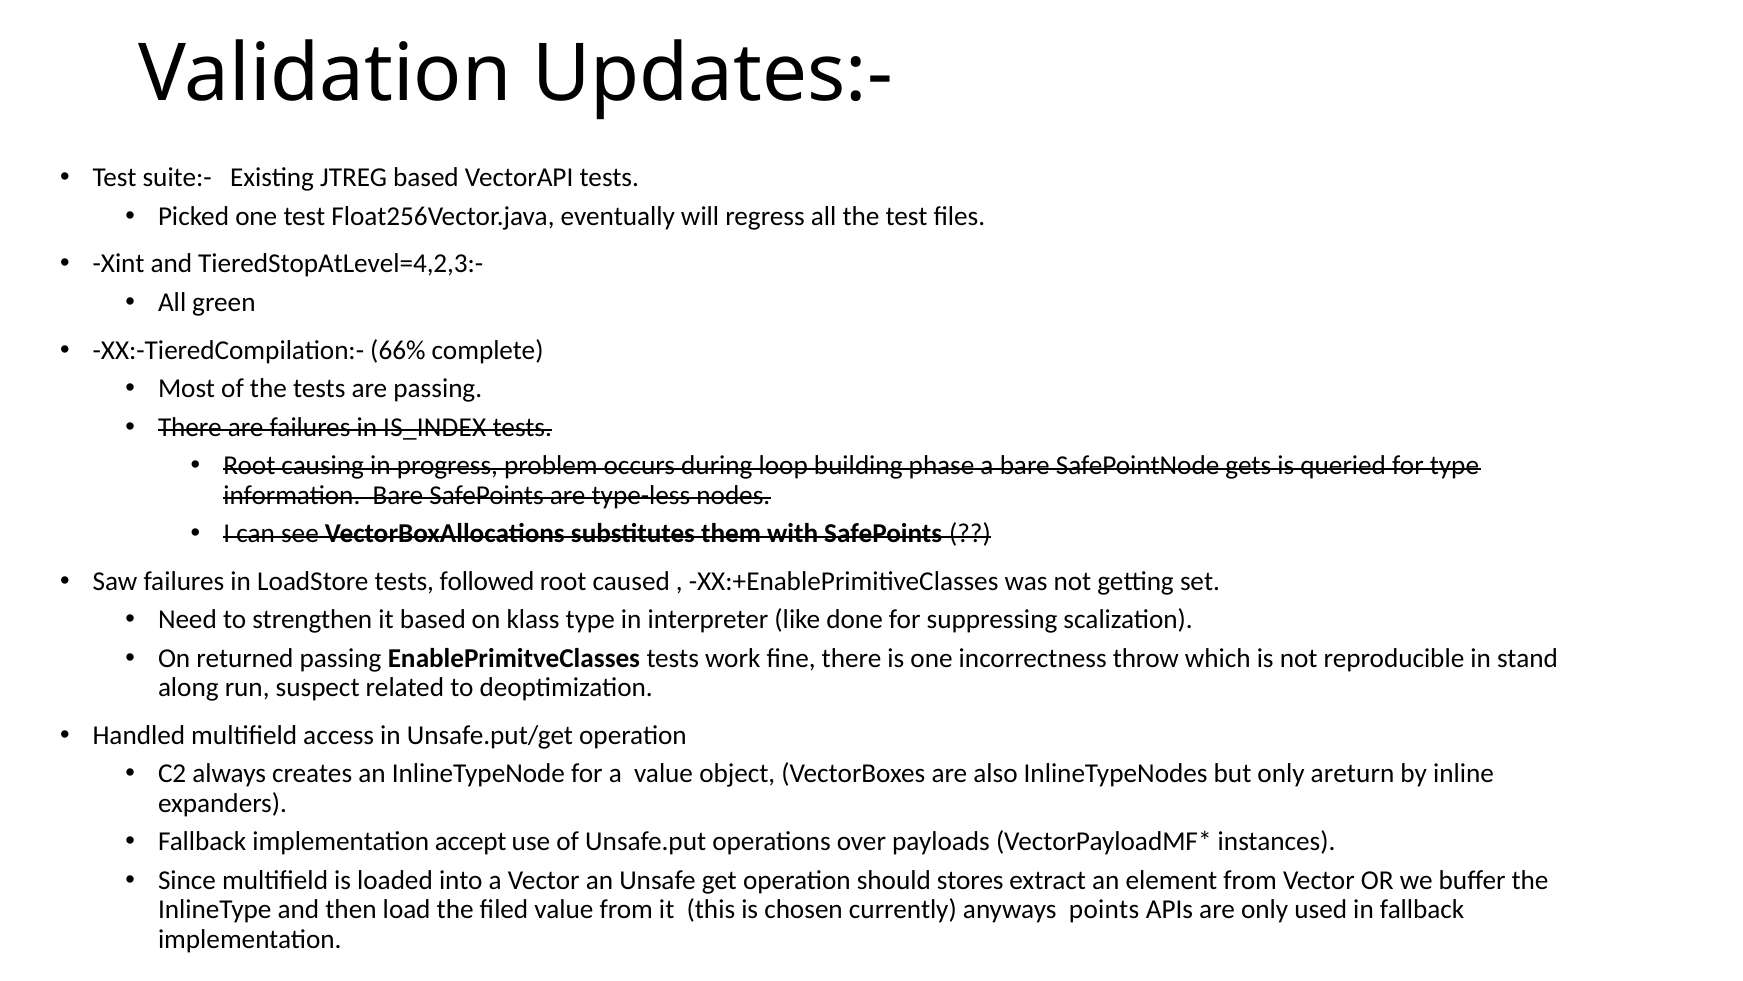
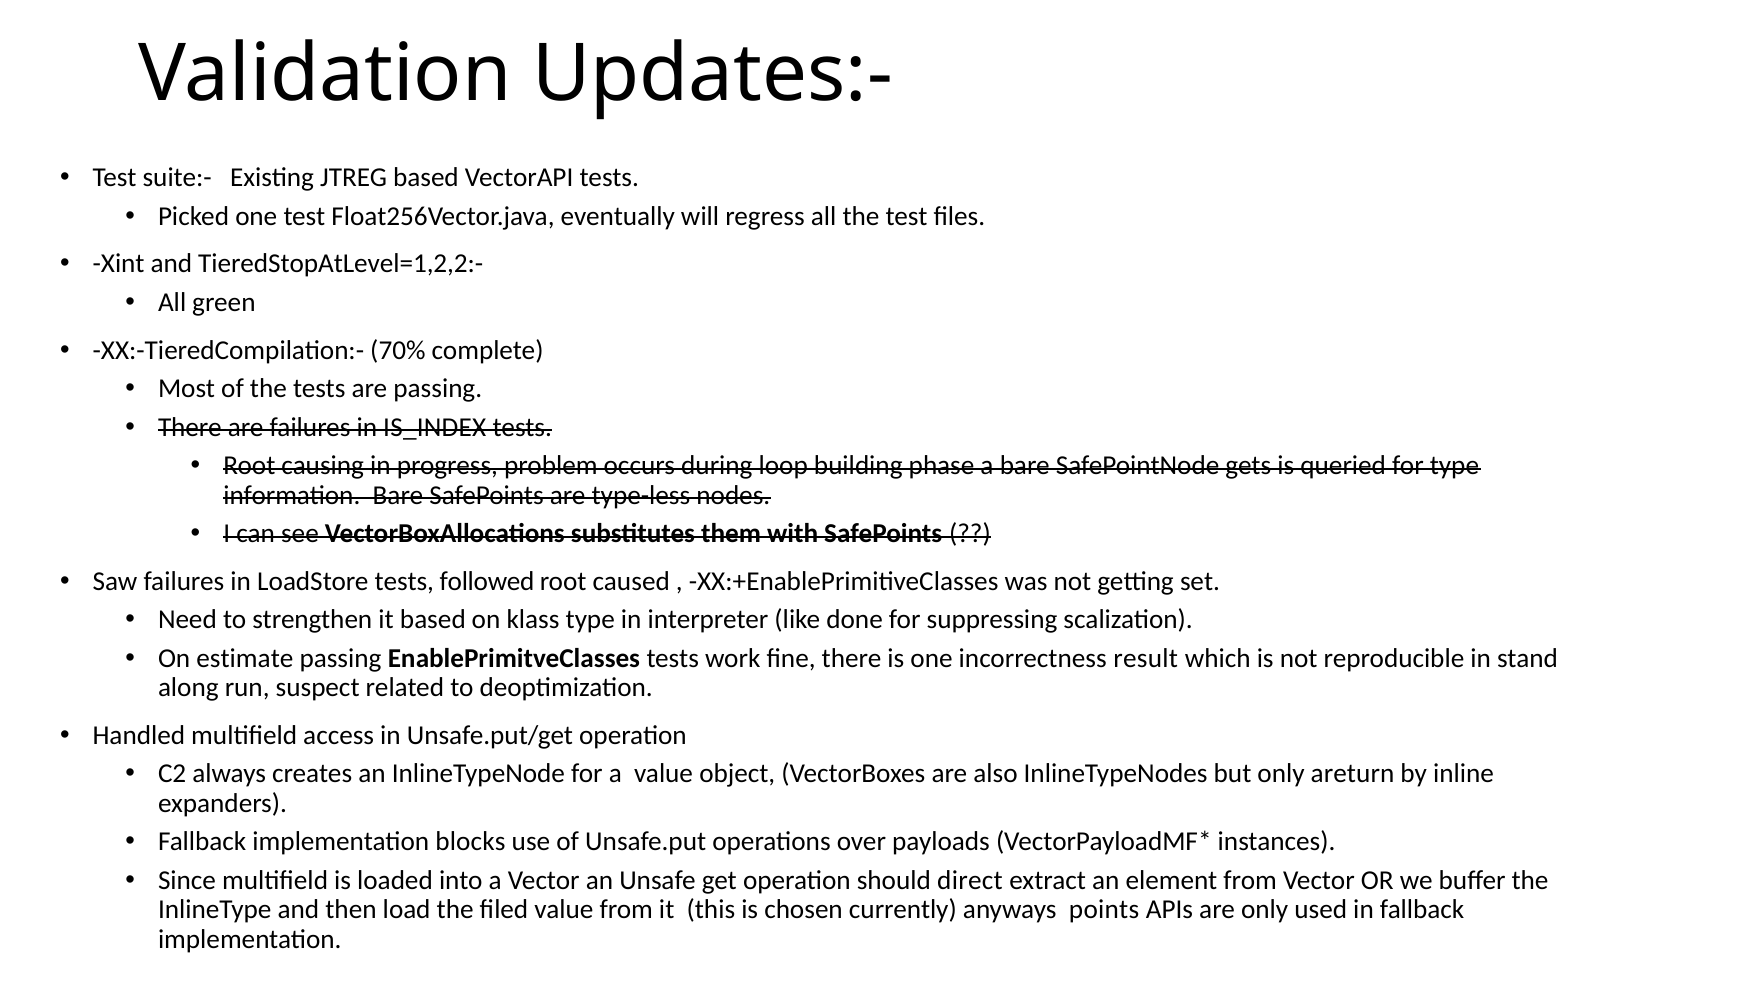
TieredStopAtLevel=4,2,3:-: TieredStopAtLevel=4,2,3:- -> TieredStopAtLevel=1,2,2:-
66%: 66% -> 70%
returned: returned -> estimate
throw: throw -> result
accept: accept -> blocks
stores: stores -> direct
